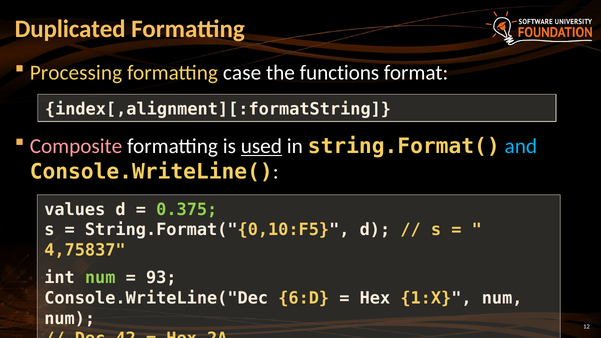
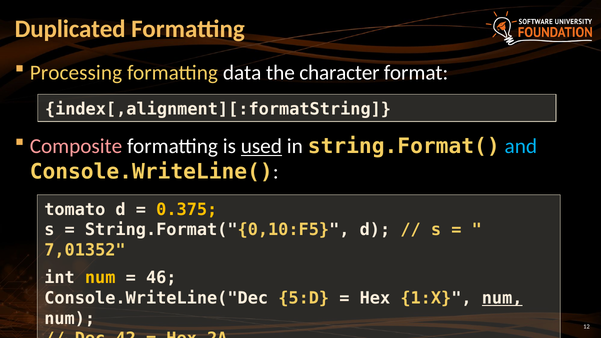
case: case -> data
functions: functions -> character
values: values -> tomato
0.375 colour: light green -> yellow
4,75837: 4,75837 -> 7,01352
num at (100, 278) colour: light green -> yellow
93: 93 -> 46
6:D: 6:D -> 5:D
num at (502, 298) underline: none -> present
